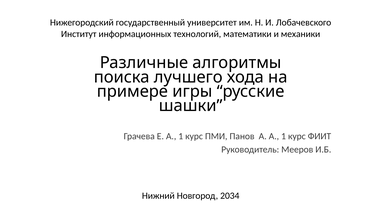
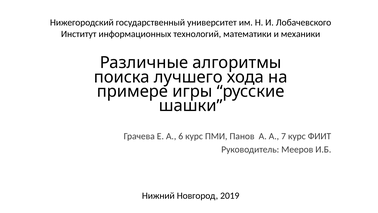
Е А 1: 1 -> 6
А А 1: 1 -> 7
2034: 2034 -> 2019
